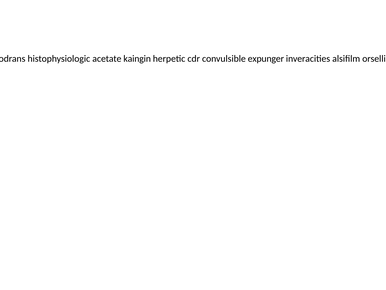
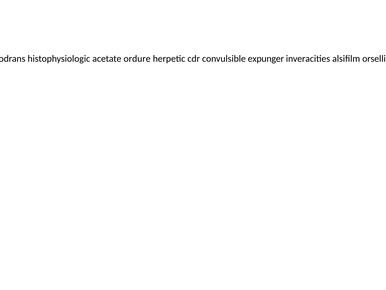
kaingin: kaingin -> ordure
